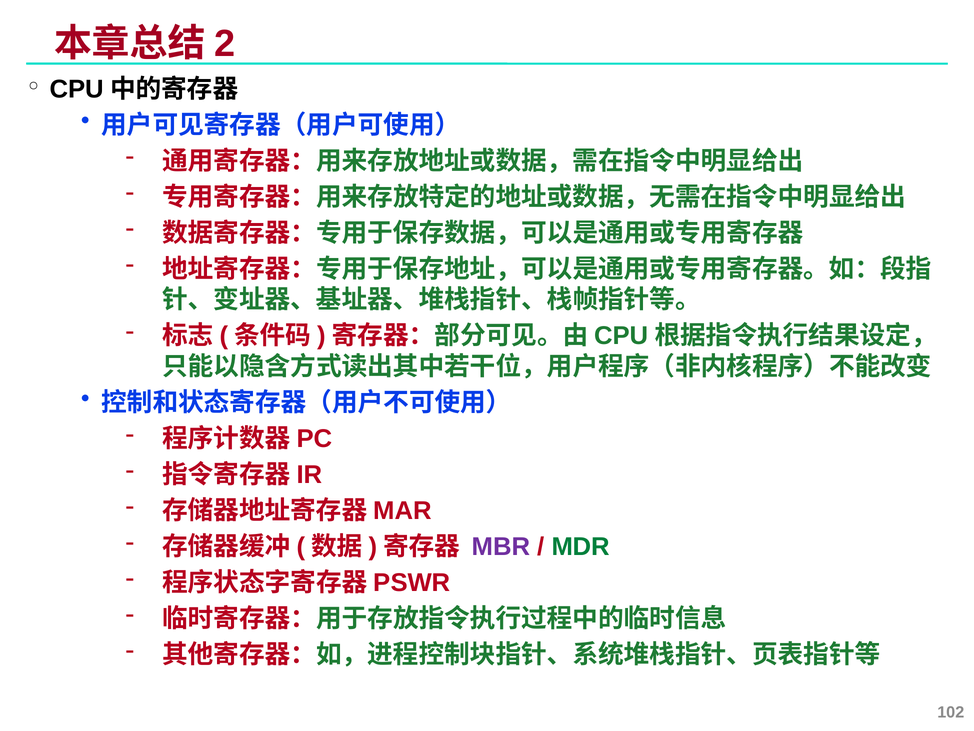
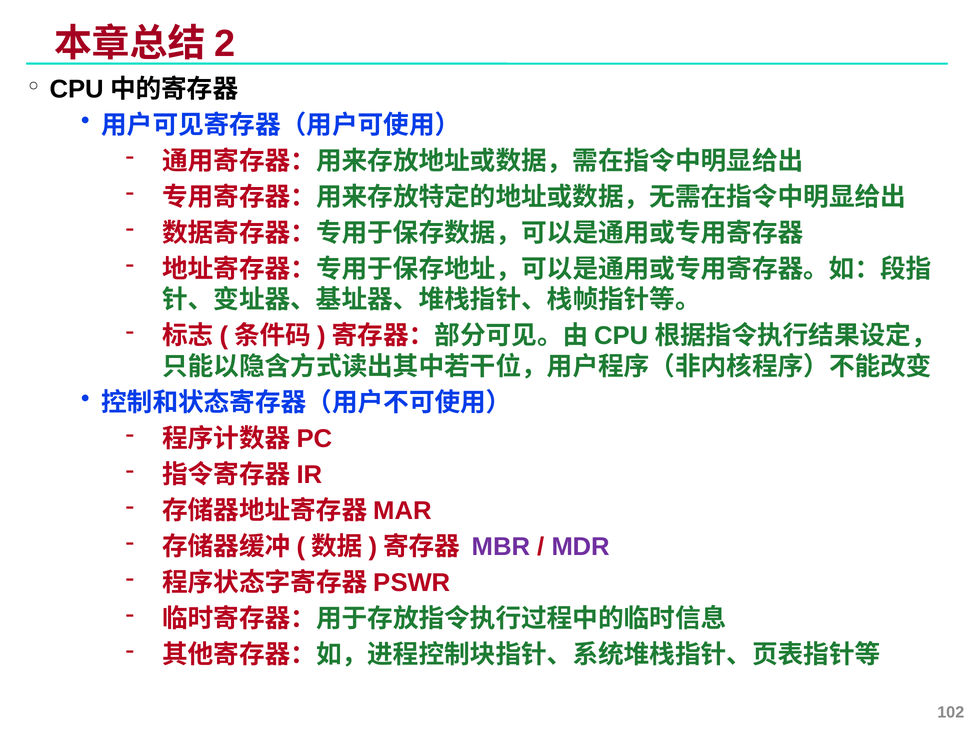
MDR colour: green -> purple
